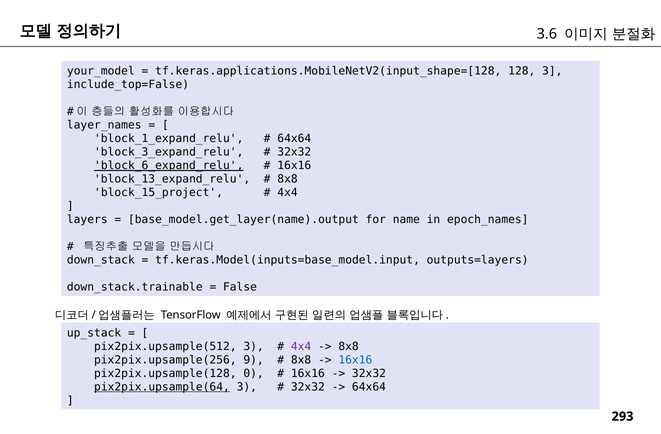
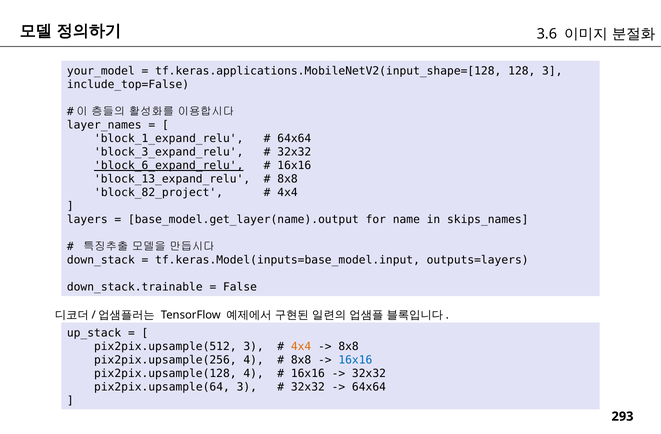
block_15_project: block_15_project -> block_82_project
epoch_names: epoch_names -> skips_names
4x4 at (301, 347) colour: purple -> orange
pix2pix.upsample(256 9: 9 -> 4
pix2pix.upsample(128 0: 0 -> 4
pix2pix.upsample(64 underline: present -> none
